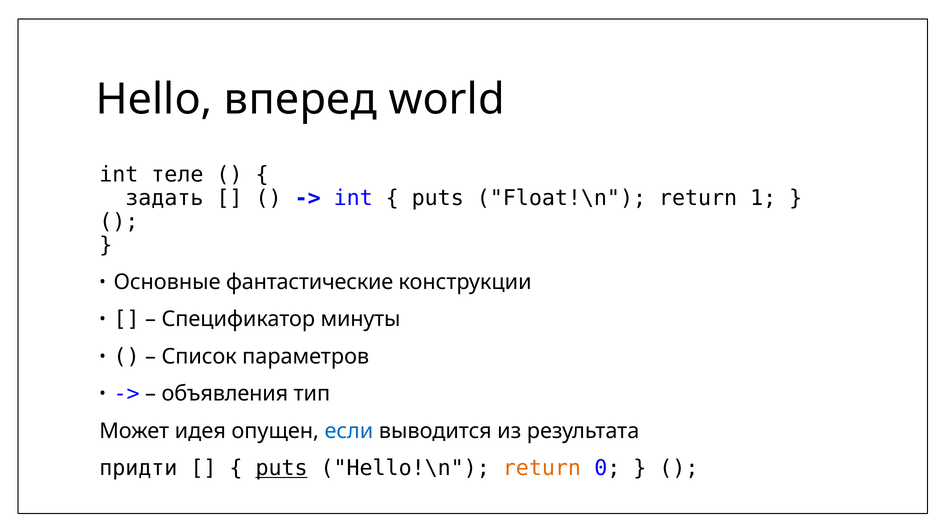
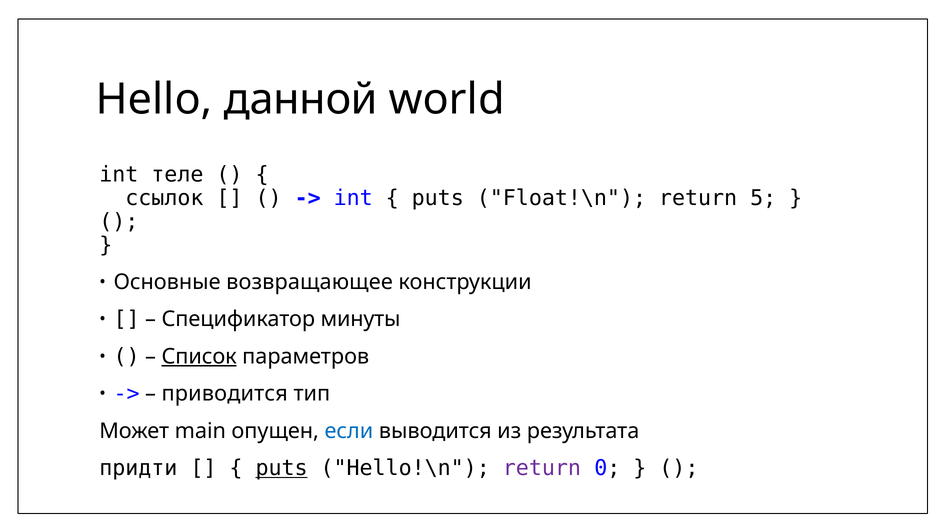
вперед: вперед -> данной
задать: задать -> ссылок
1: 1 -> 5
фантастические: фантастические -> возвращающее
Список underline: none -> present
объявления: объявления -> приводится
идея: идея -> main
return at (542, 468) colour: orange -> purple
